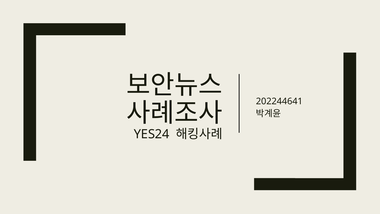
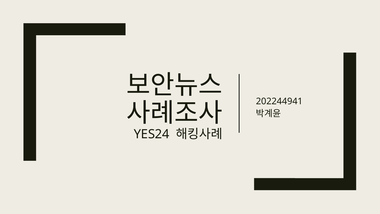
202244641: 202244641 -> 202244941
